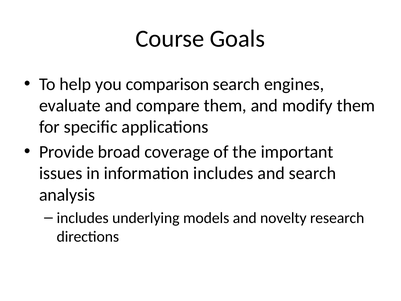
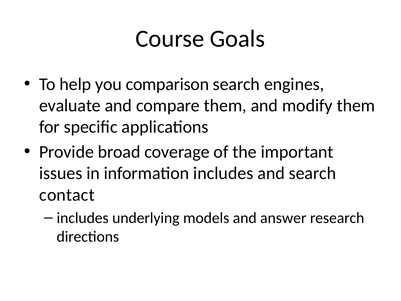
analysis: analysis -> contact
novelty: novelty -> answer
